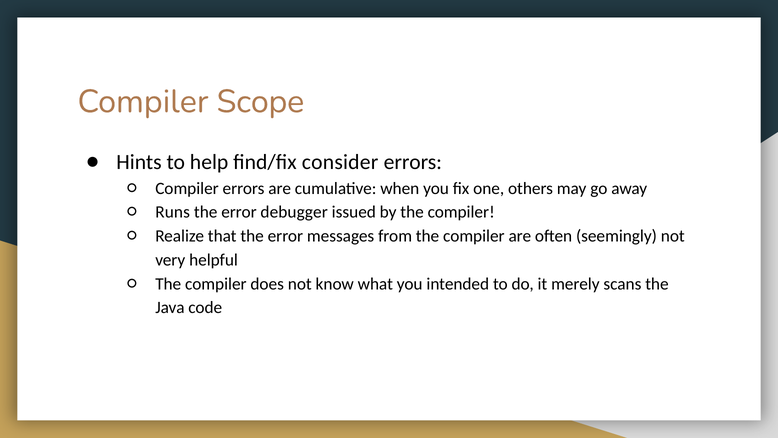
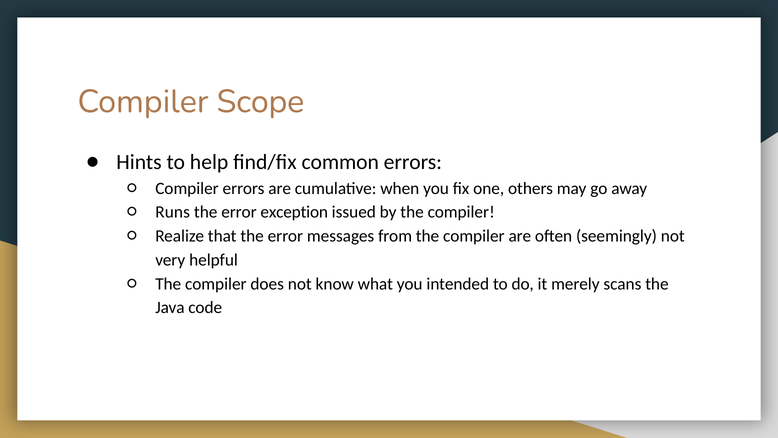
consider: consider -> common
debugger: debugger -> exception
